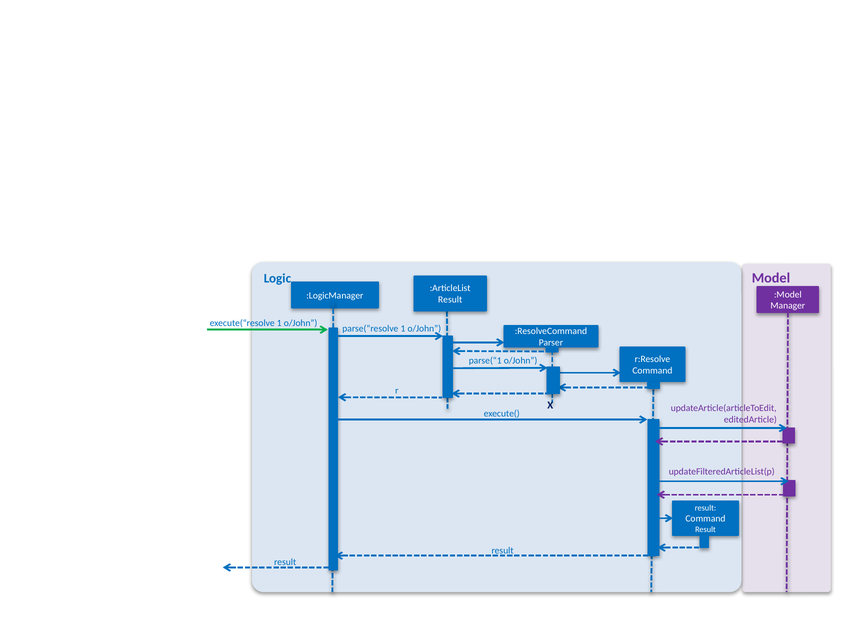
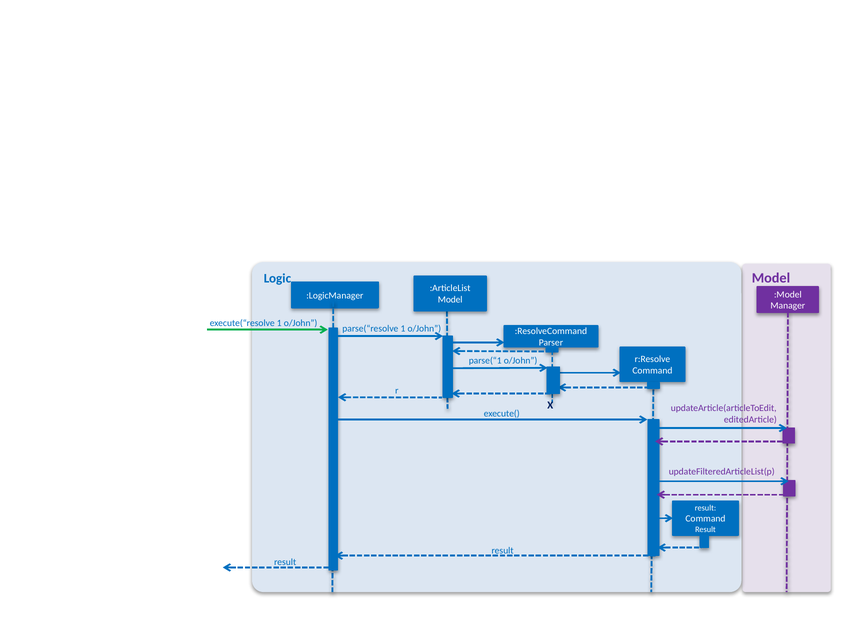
Result at (450, 300): Result -> Model
